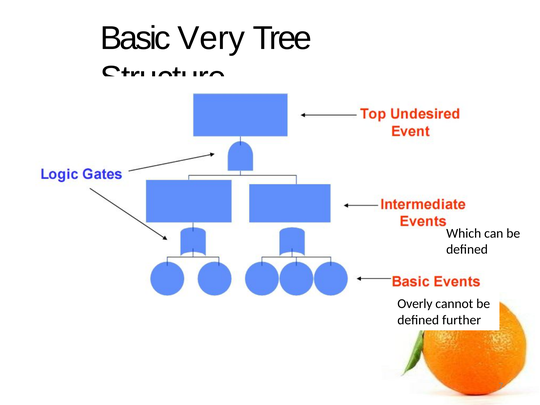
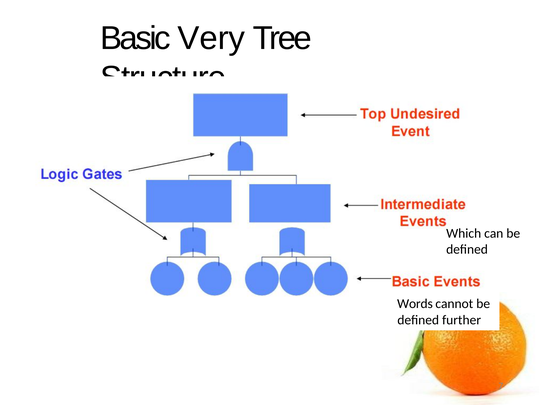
Overly: Overly -> Words
